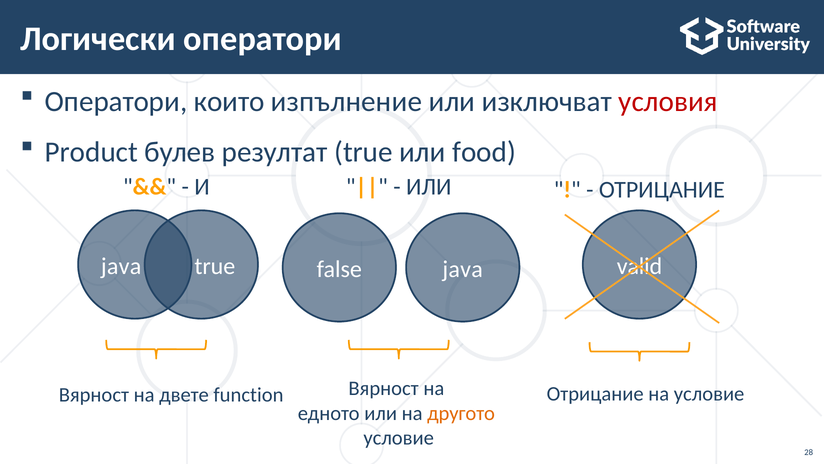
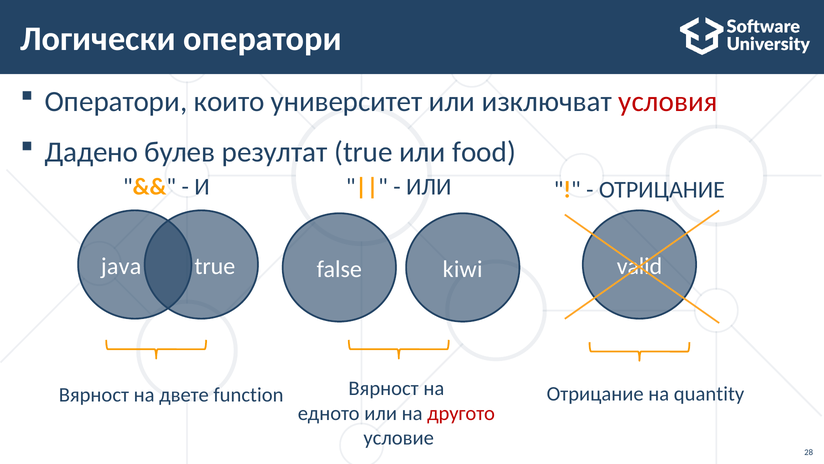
изпълнение: изпълнение -> университет
Product: Product -> Дадено
false java: java -> kiwi
условиe: условиe -> quantity
другото colour: orange -> red
